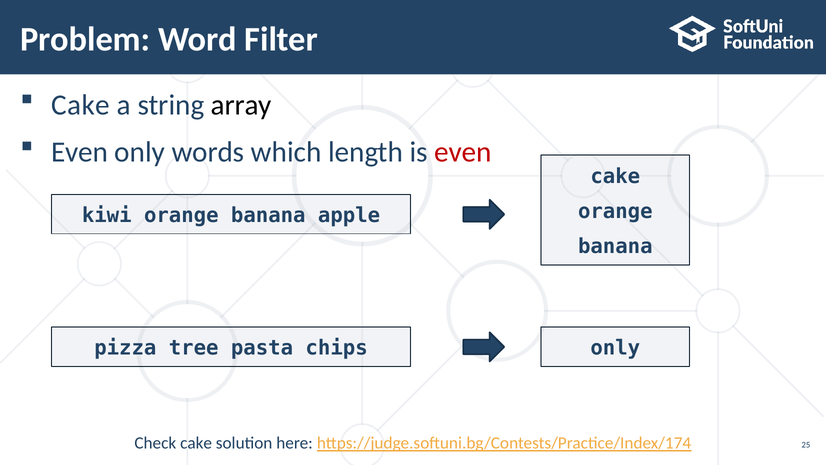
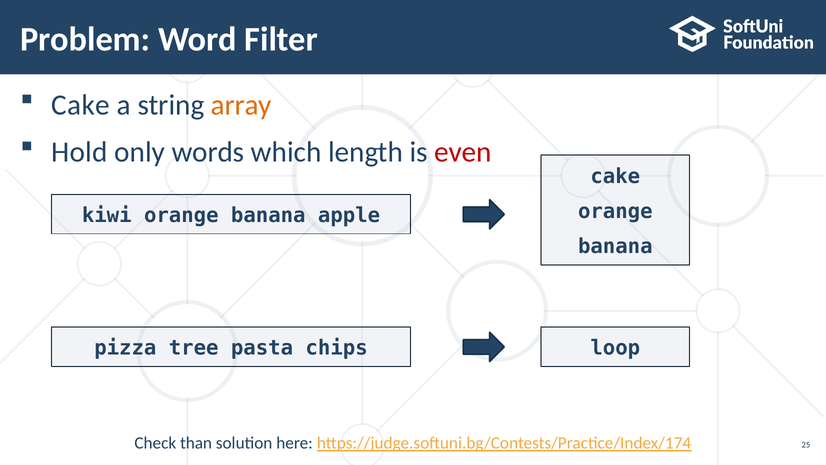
array colour: black -> orange
Even at (80, 152): Even -> Hold
chips only: only -> loop
Check cake: cake -> than
